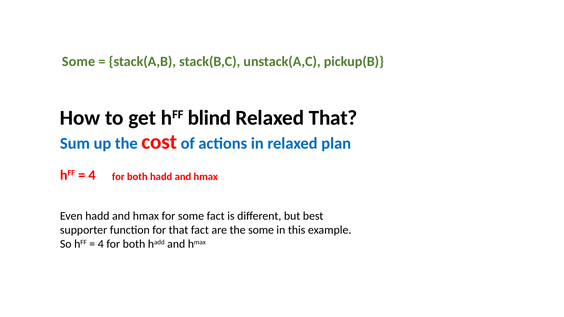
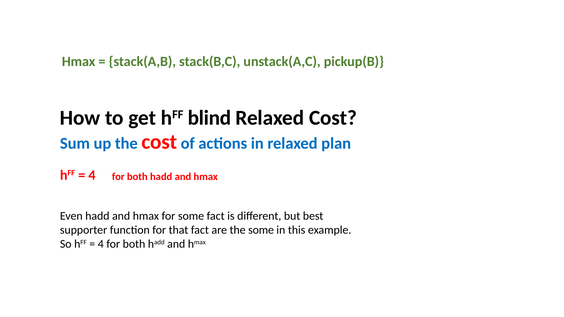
Some at (79, 62): Some -> Hmax
Relaxed That: That -> Cost
